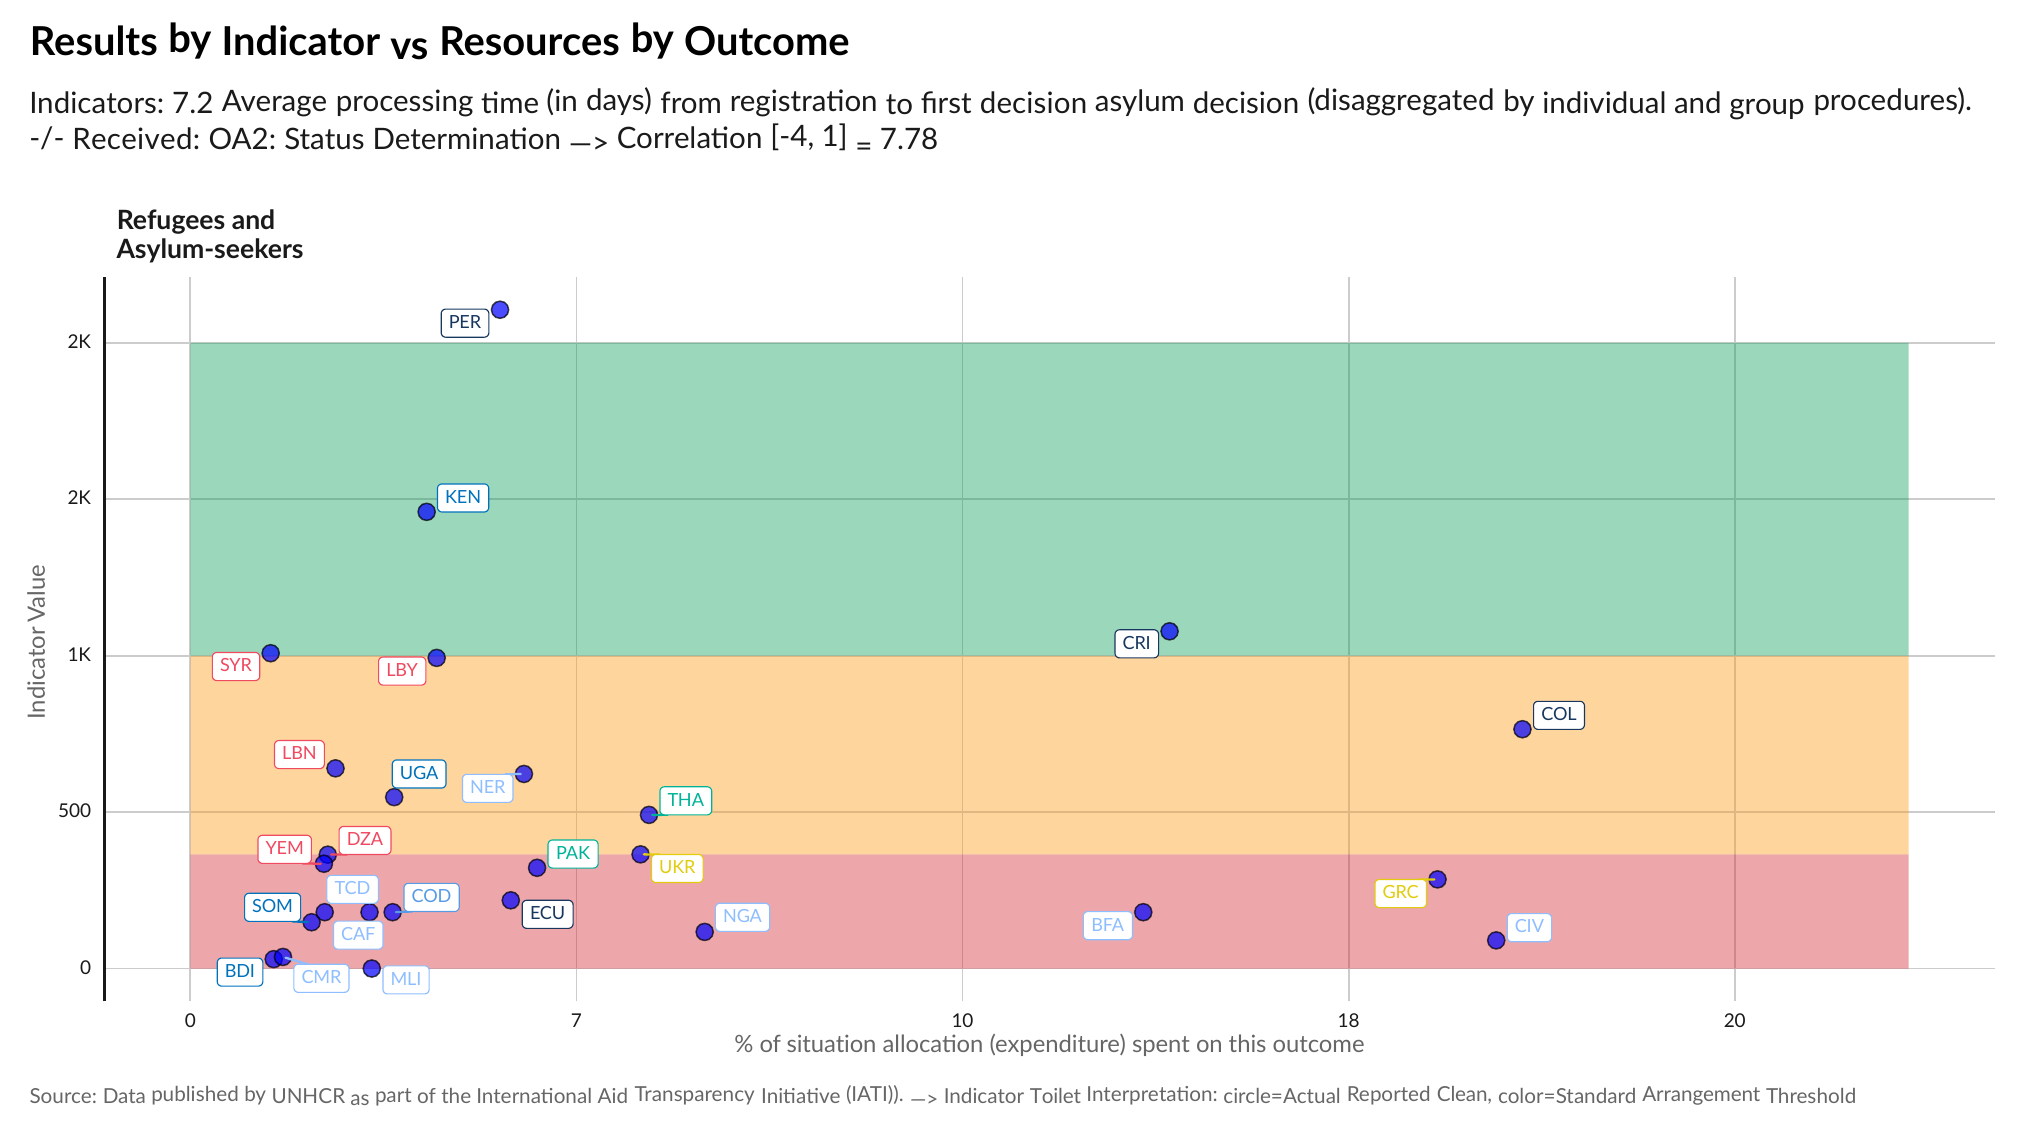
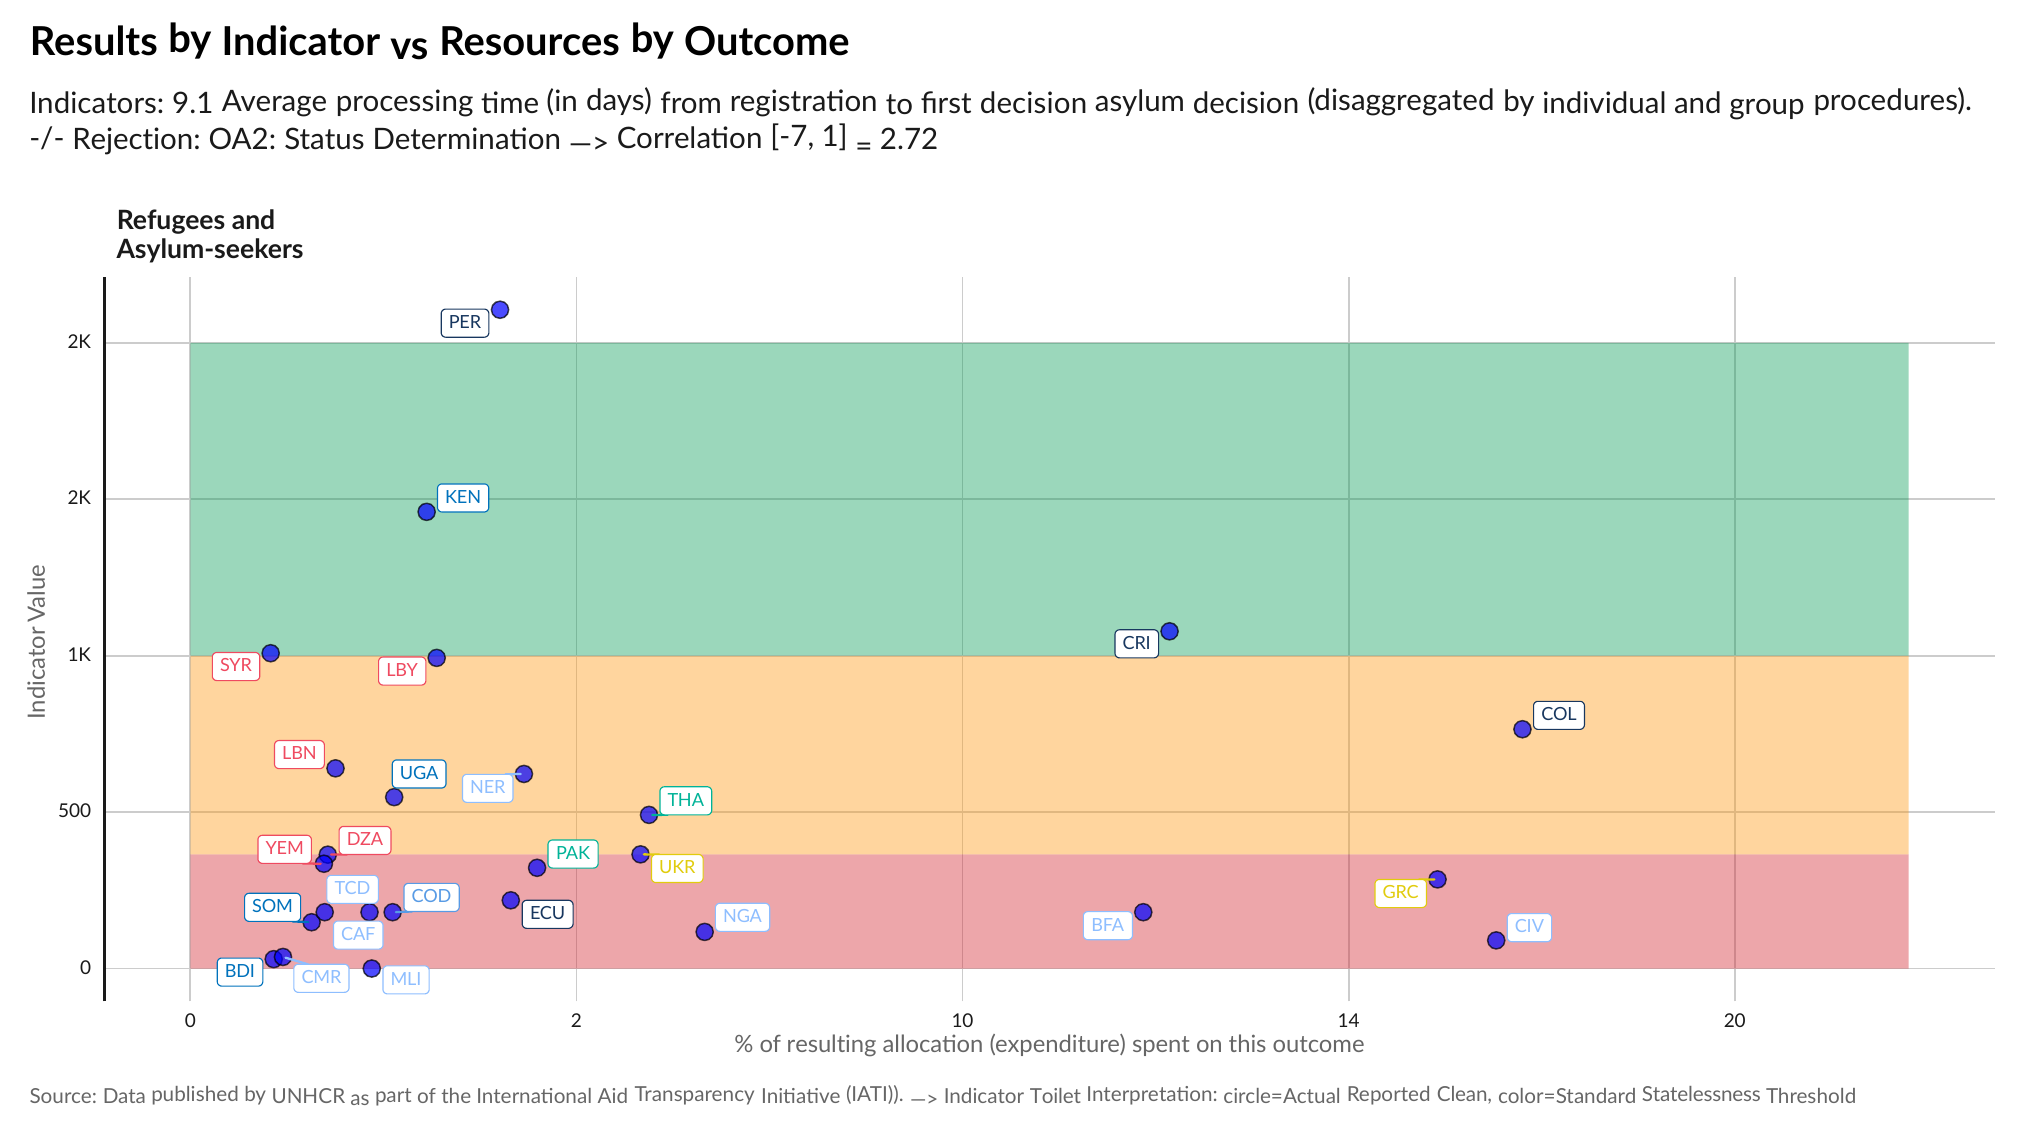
7.2: 7.2 -> 9.1
Received: Received -> Rejection
-4: -4 -> -7
7.78: 7.78 -> 2.72
7: 7 -> 2
18: 18 -> 14
situation: situation -> resulting
Arrangement: Arrangement -> Statelessness
